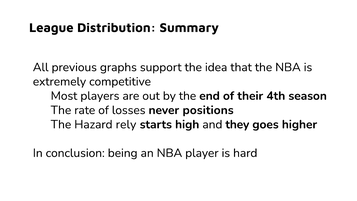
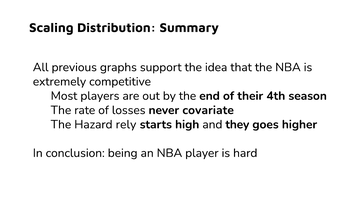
League: League -> Scaling
positions: positions -> covariate
